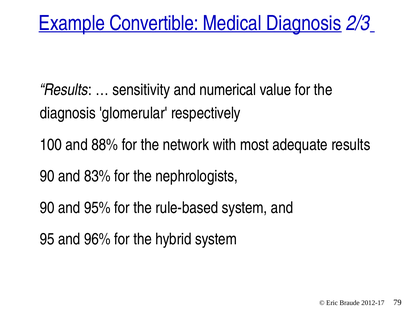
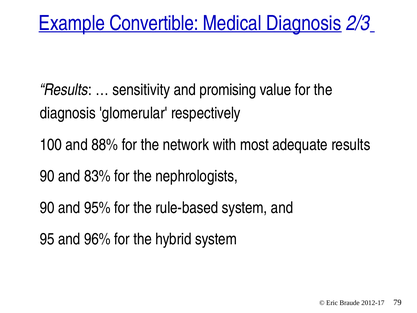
numerical: numerical -> promising
